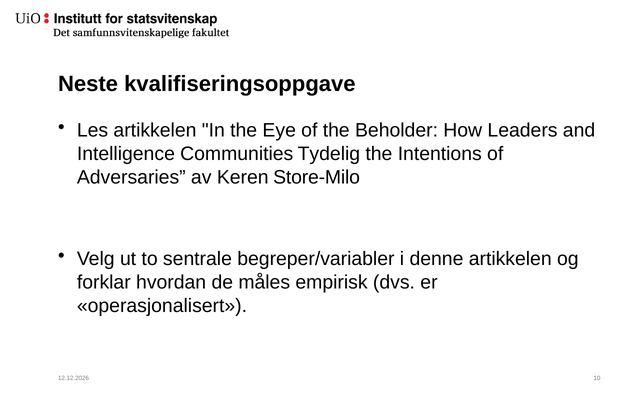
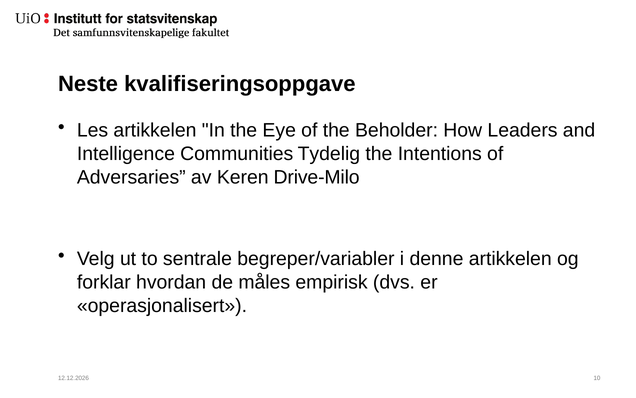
Store-Milo: Store-Milo -> Drive-Milo
